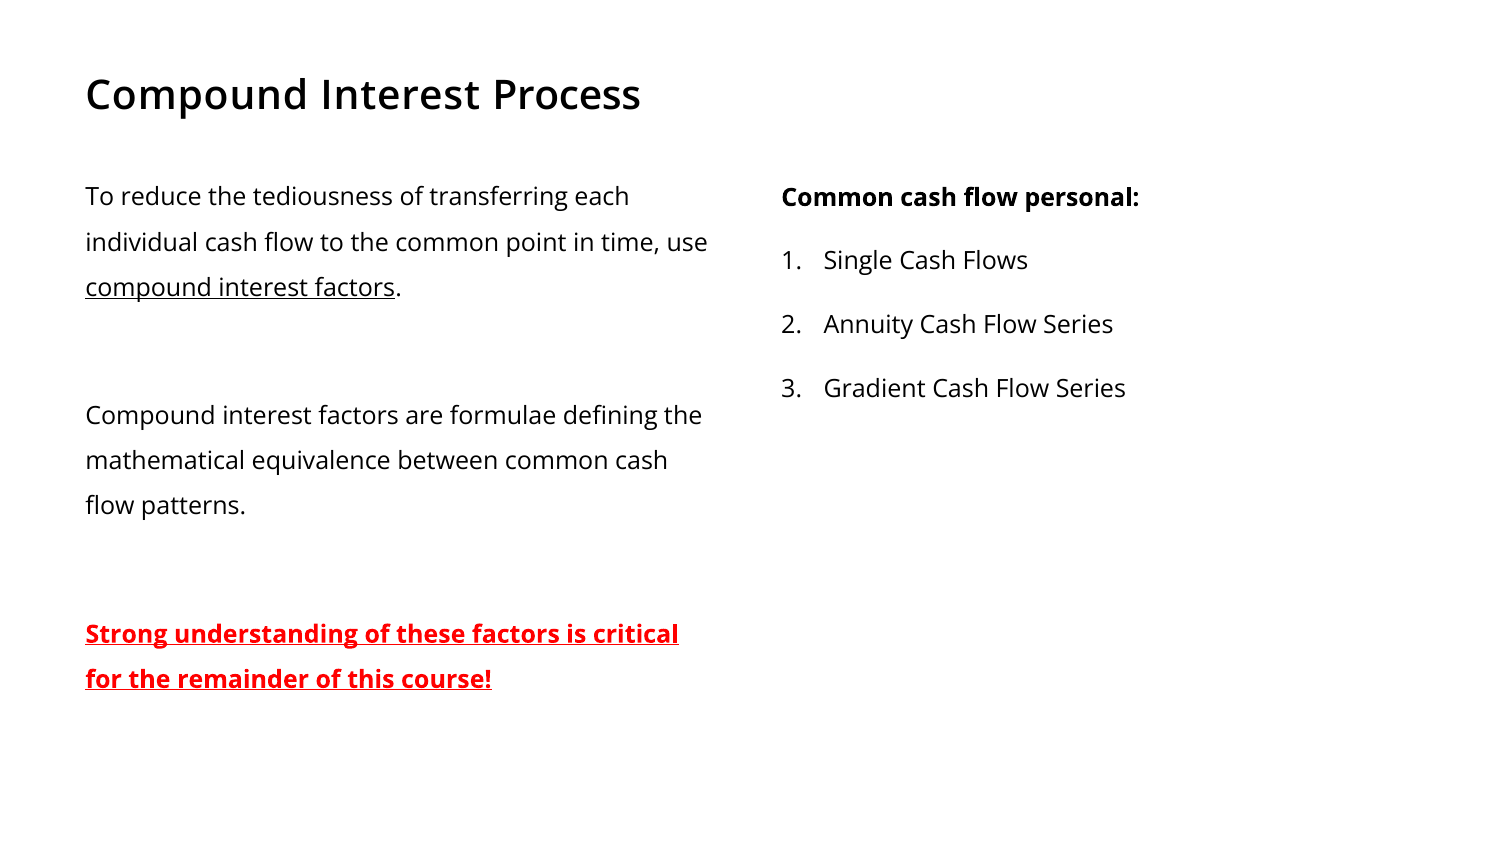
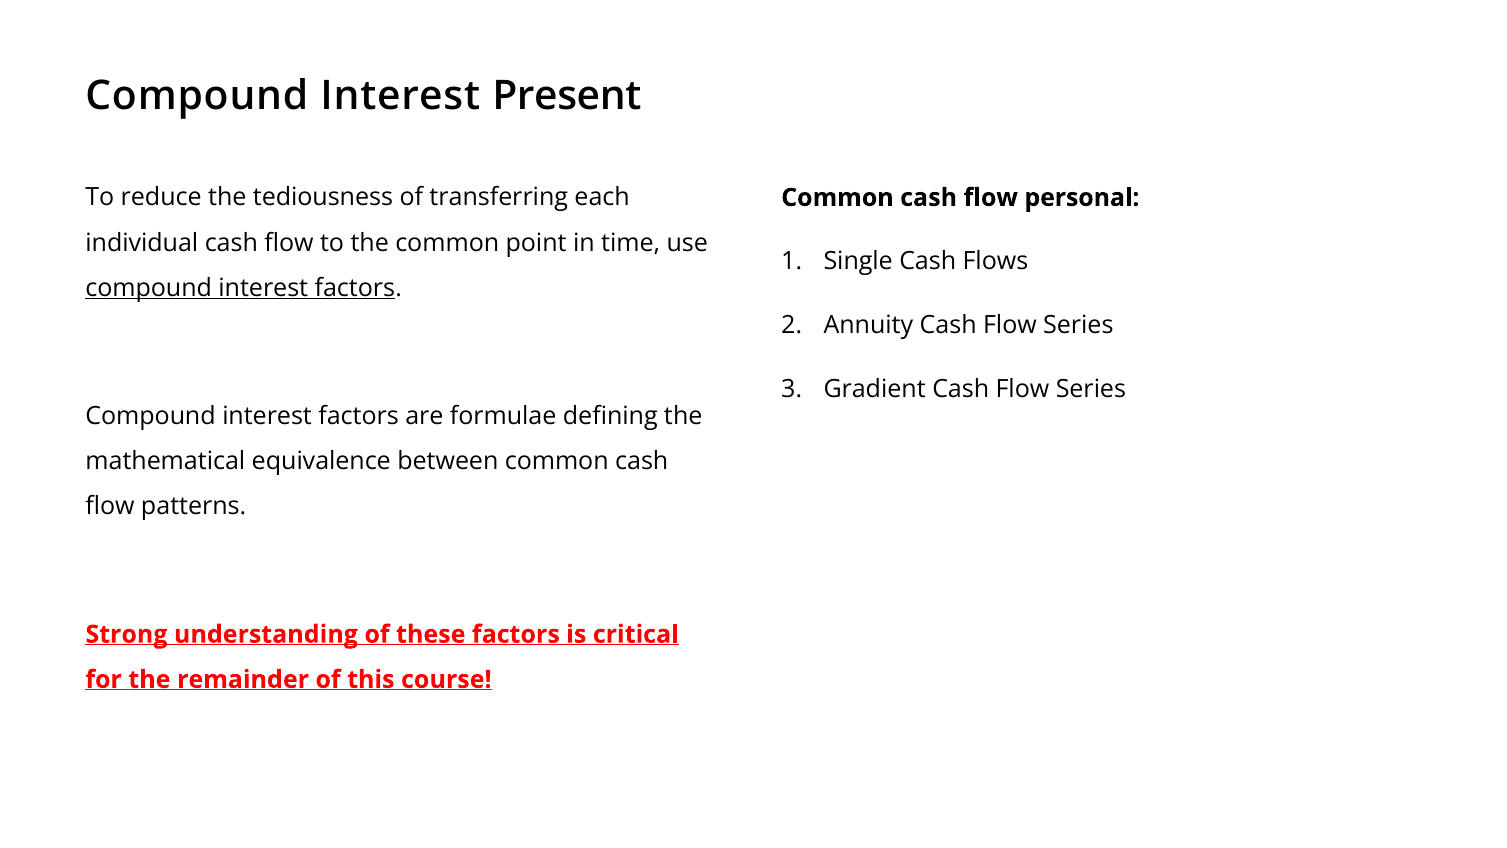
Process: Process -> Present
